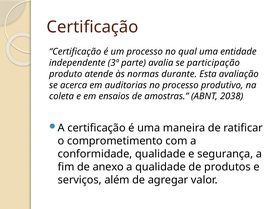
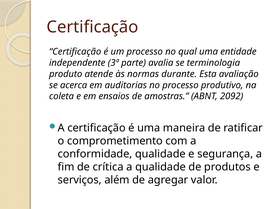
participação: participação -> terminologia
2038: 2038 -> 2092
anexo: anexo -> crítica
